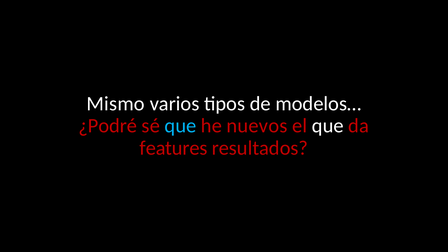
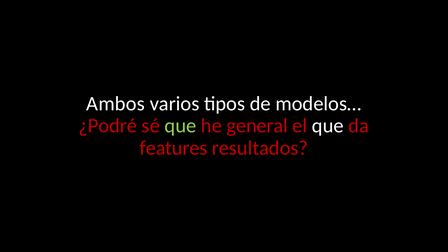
Mismo: Mismo -> Ambos
que at (180, 126) colour: light blue -> light green
nuevos: nuevos -> general
